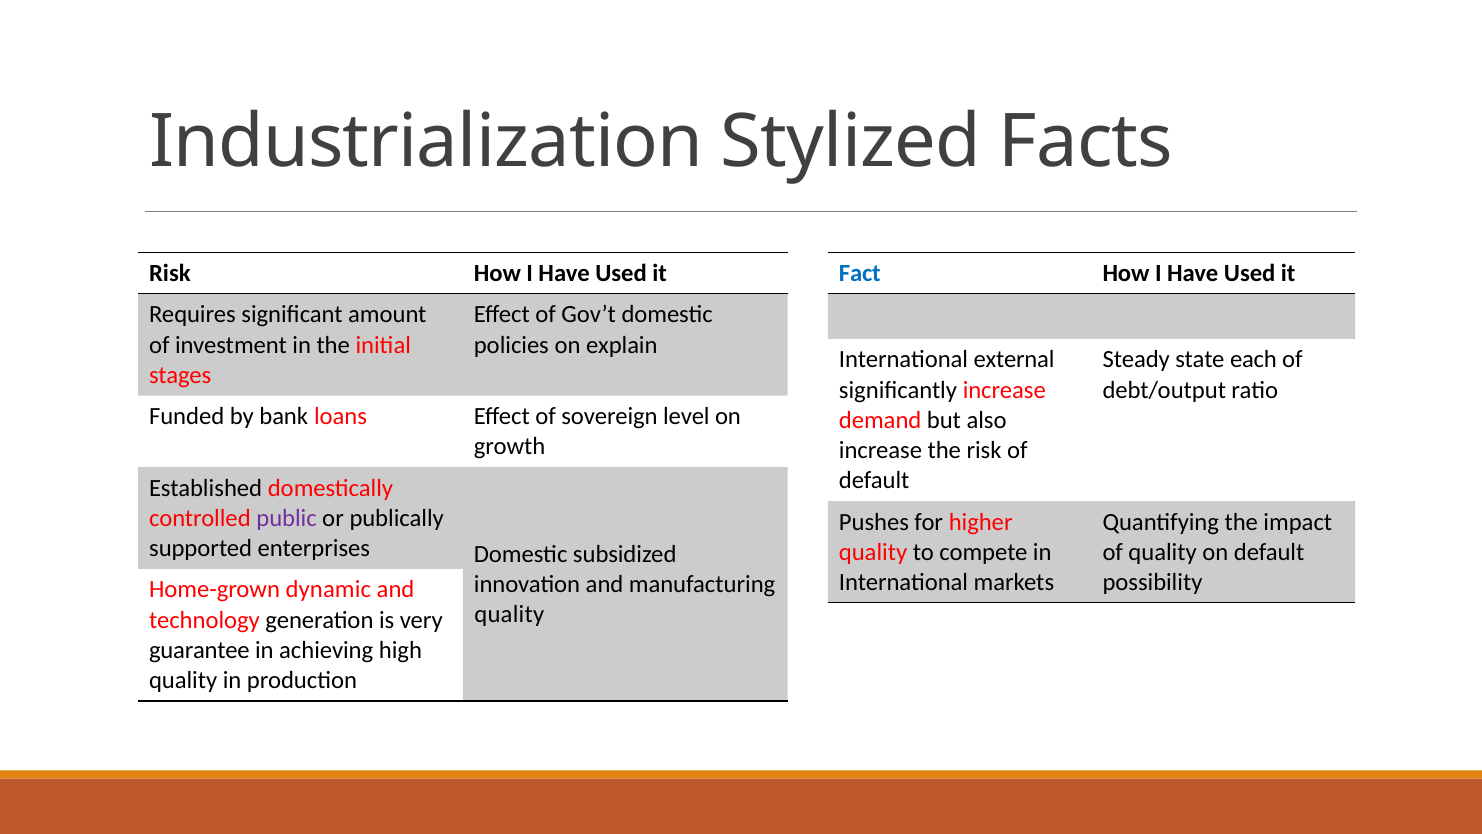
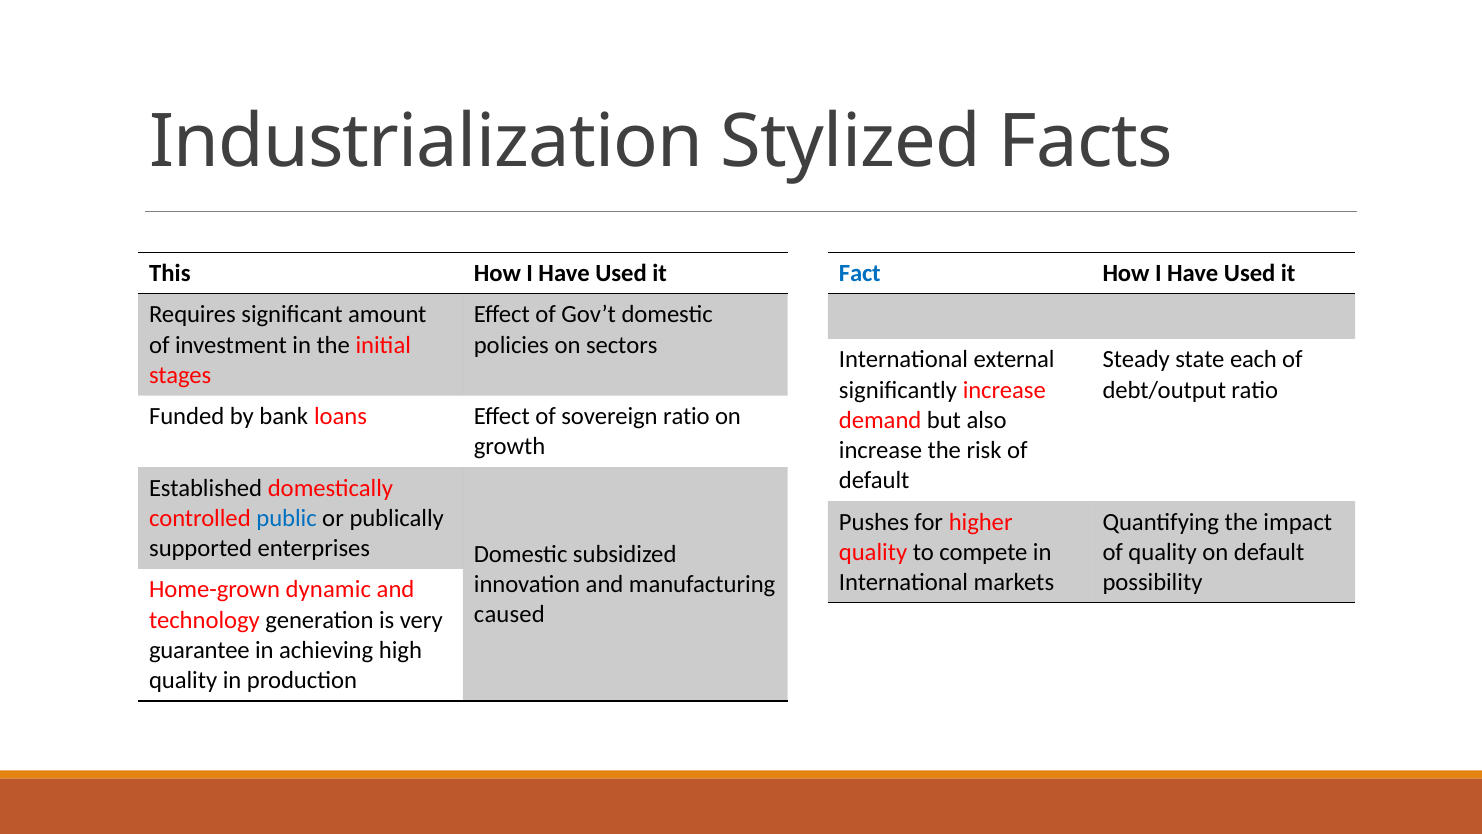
Risk at (170, 273): Risk -> This
explain: explain -> sectors
sovereign level: level -> ratio
public colour: purple -> blue
quality at (509, 614): quality -> caused
